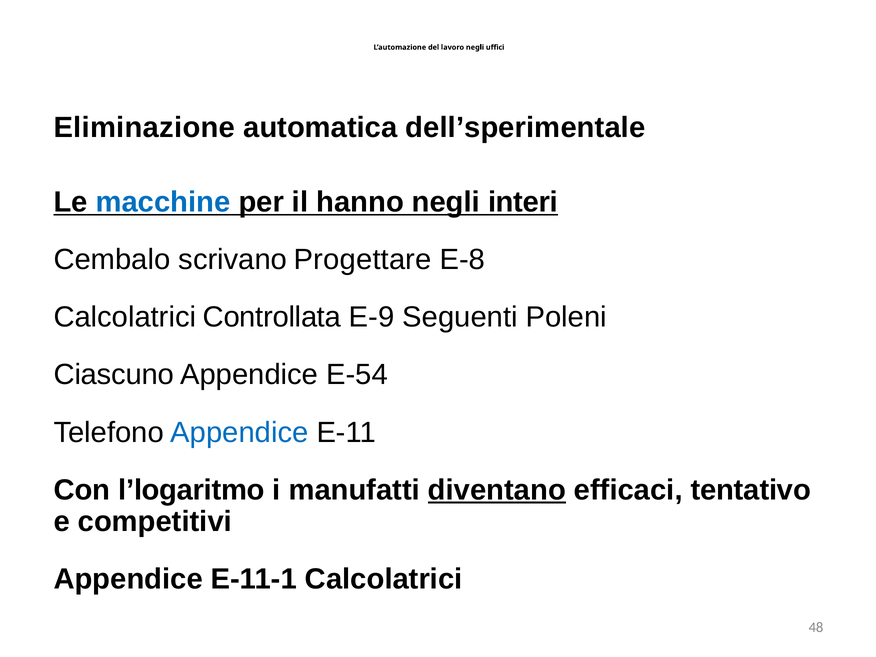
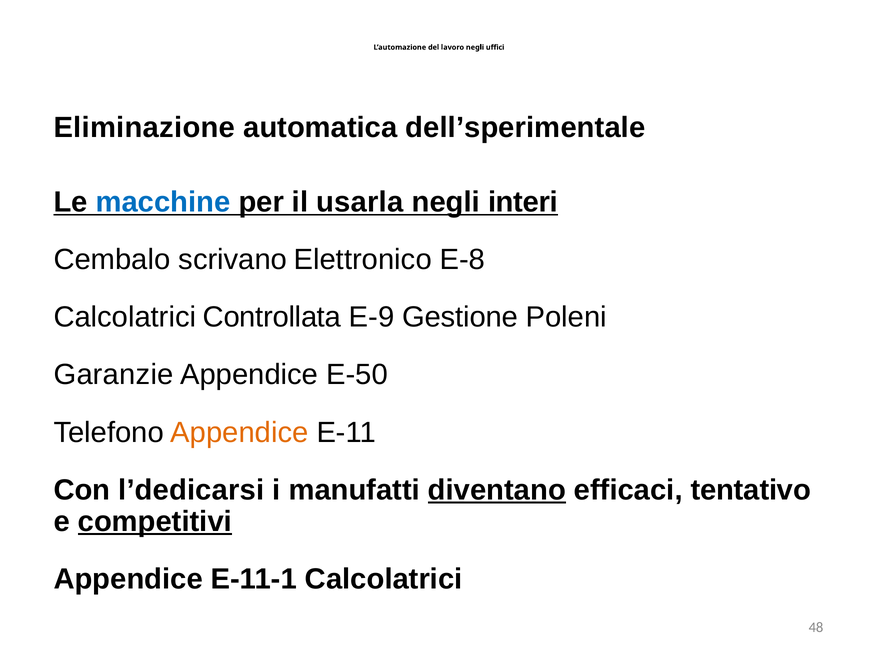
hanno: hanno -> usarla
Progettare: Progettare -> Elettronico
Seguenti: Seguenti -> Gestione
Ciascuno: Ciascuno -> Garanzie
E-54: E-54 -> E-50
Appendice at (239, 432) colour: blue -> orange
l’logaritmo: l’logaritmo -> l’dedicarsi
competitivi underline: none -> present
